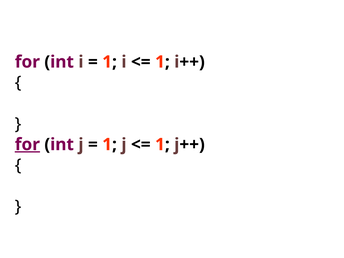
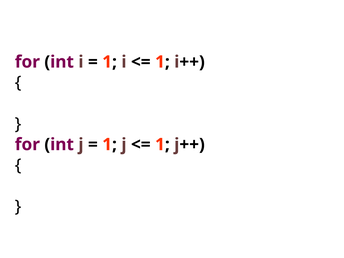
for at (27, 144) underline: present -> none
